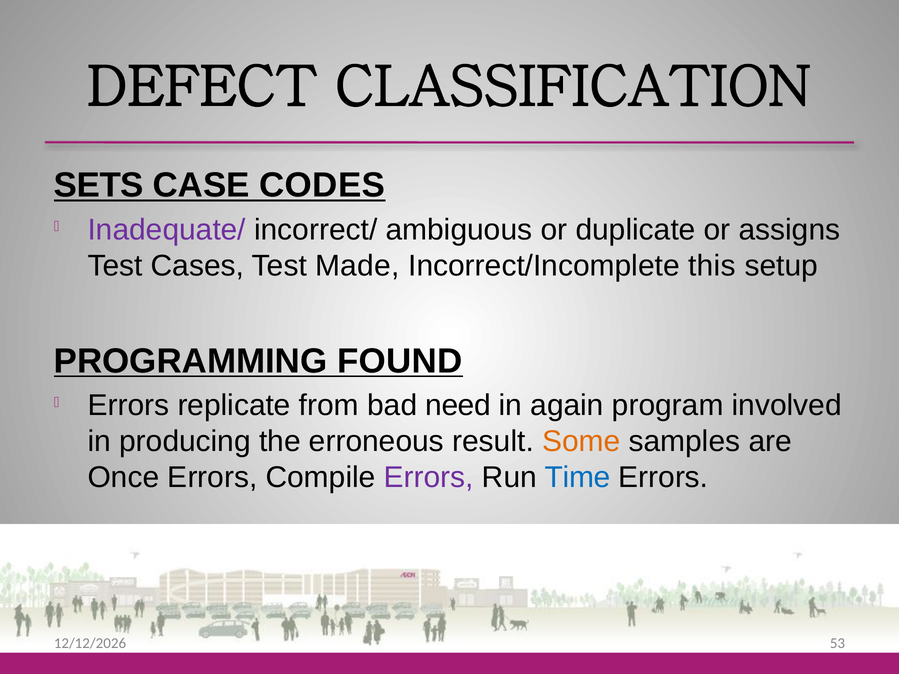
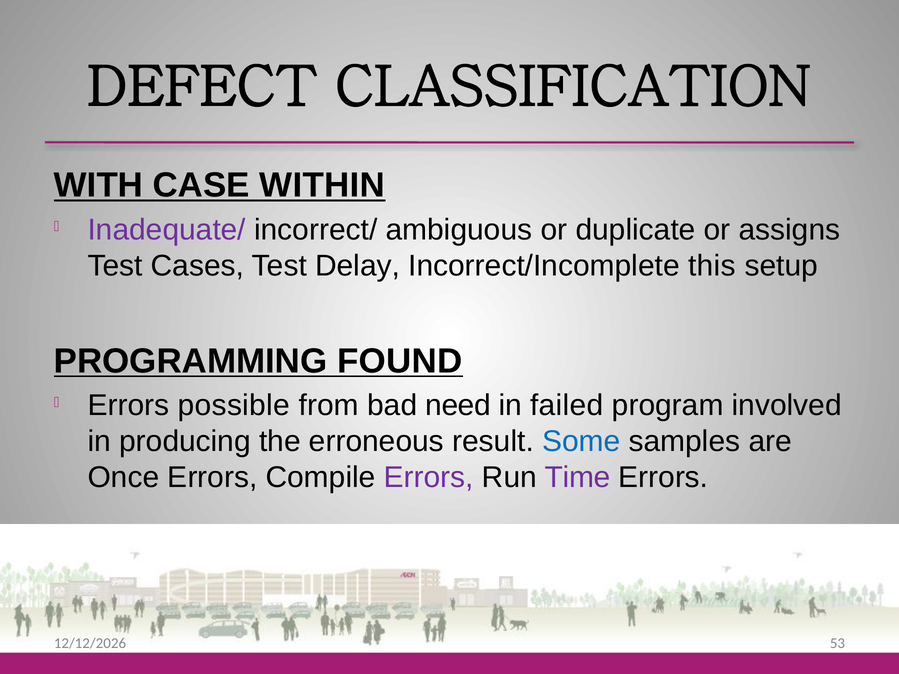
SETS: SETS -> WITH
CODES: CODES -> WITHIN
Made: Made -> Delay
replicate: replicate -> possible
again: again -> failed
Some colour: orange -> blue
Time colour: blue -> purple
